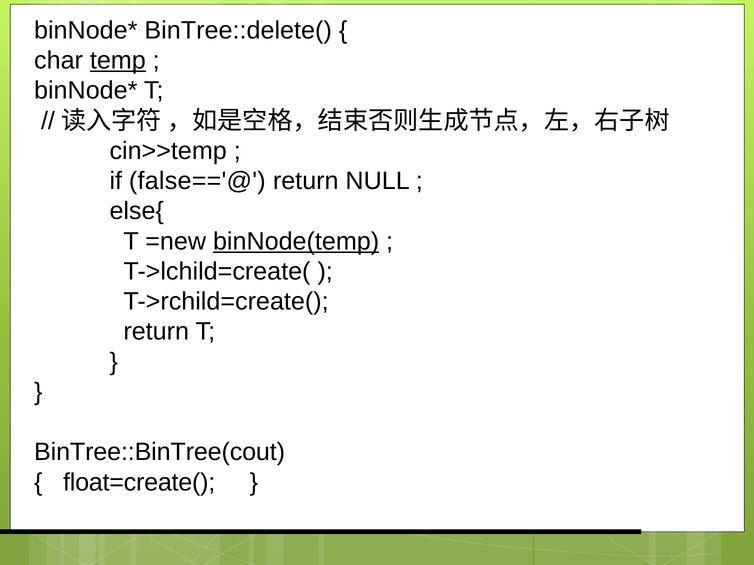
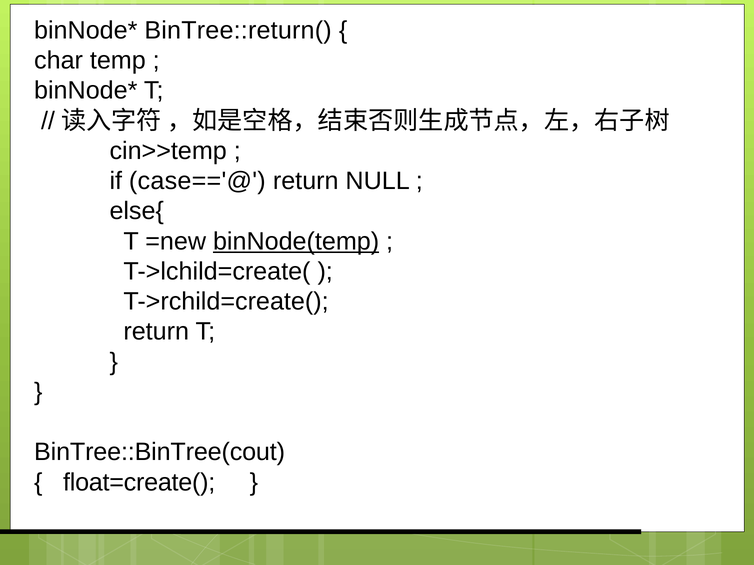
BinTree::delete(: BinTree::delete( -> BinTree::return(
temp underline: present -> none
false=='@: false=='@ -> case=='@
